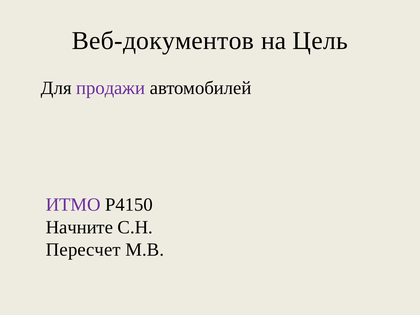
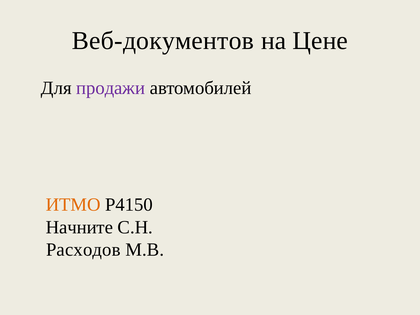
Цель: Цель -> Цене
ИТМО colour: purple -> orange
Пересчет: Пересчет -> Расходов
